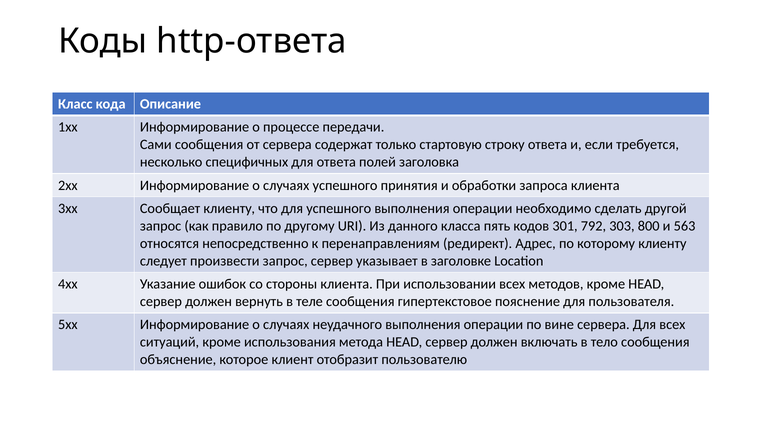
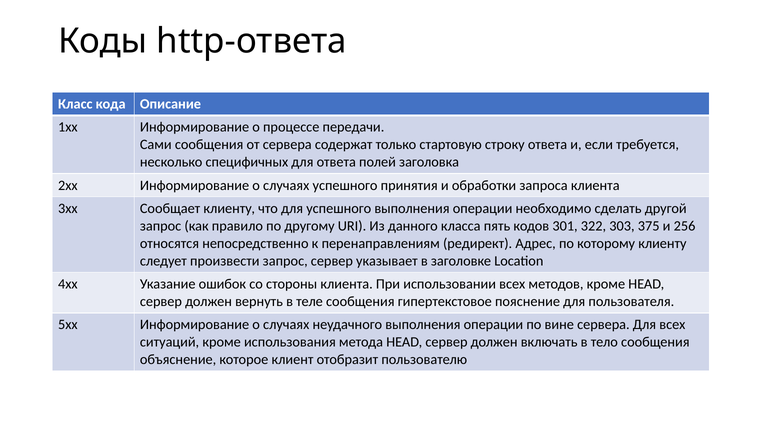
792: 792 -> 322
800: 800 -> 375
563: 563 -> 256
